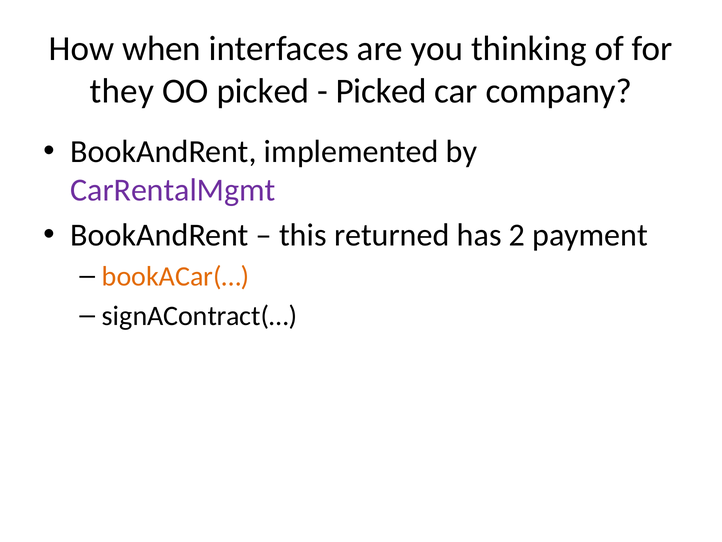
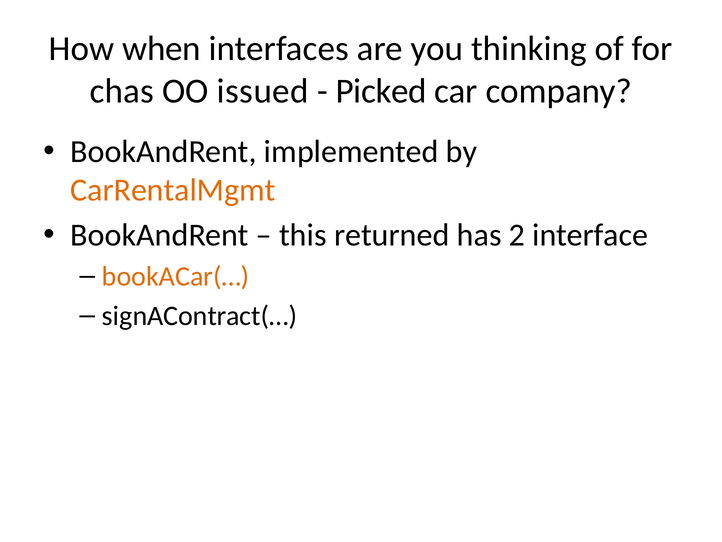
they: they -> chas
OO picked: picked -> issued
CarRentalMgmt colour: purple -> orange
payment: payment -> interface
